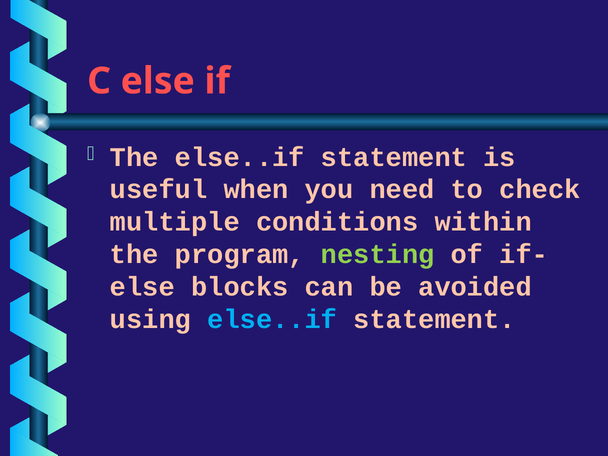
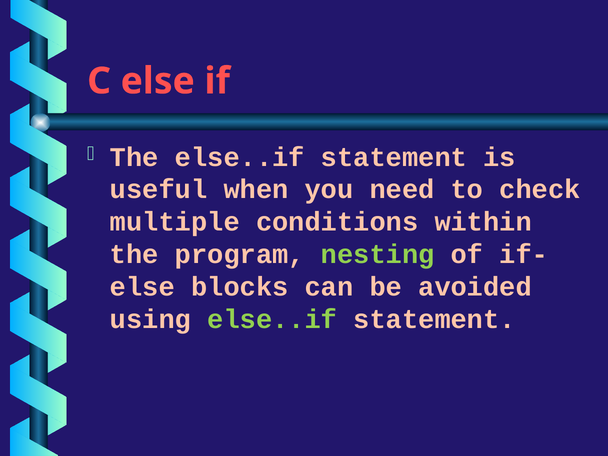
else..if at (272, 319) colour: light blue -> light green
